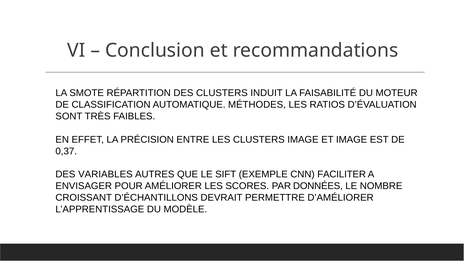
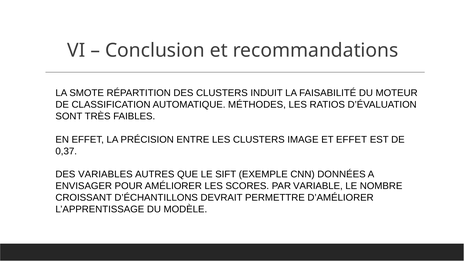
ET IMAGE: IMAGE -> EFFET
FACILITER: FACILITER -> DONNÉES
DONNÉES: DONNÉES -> VARIABLE
